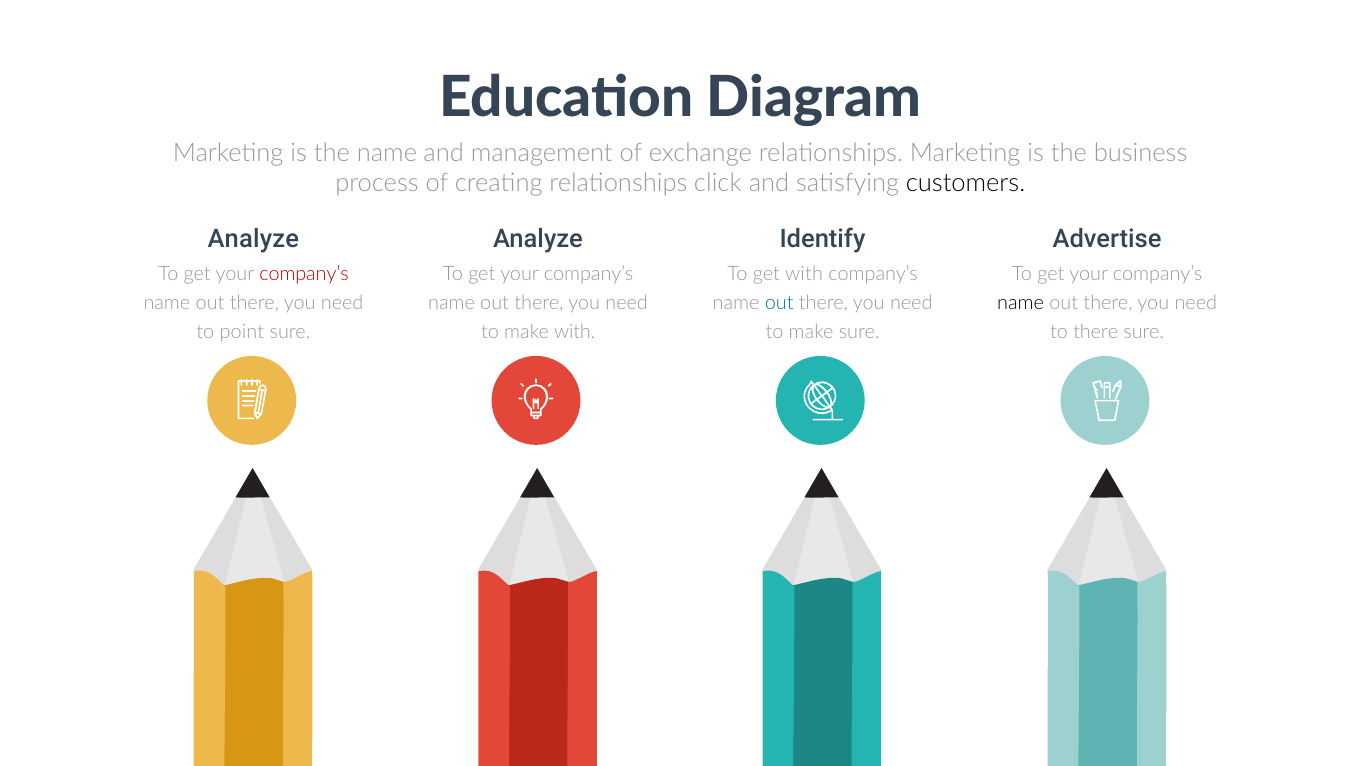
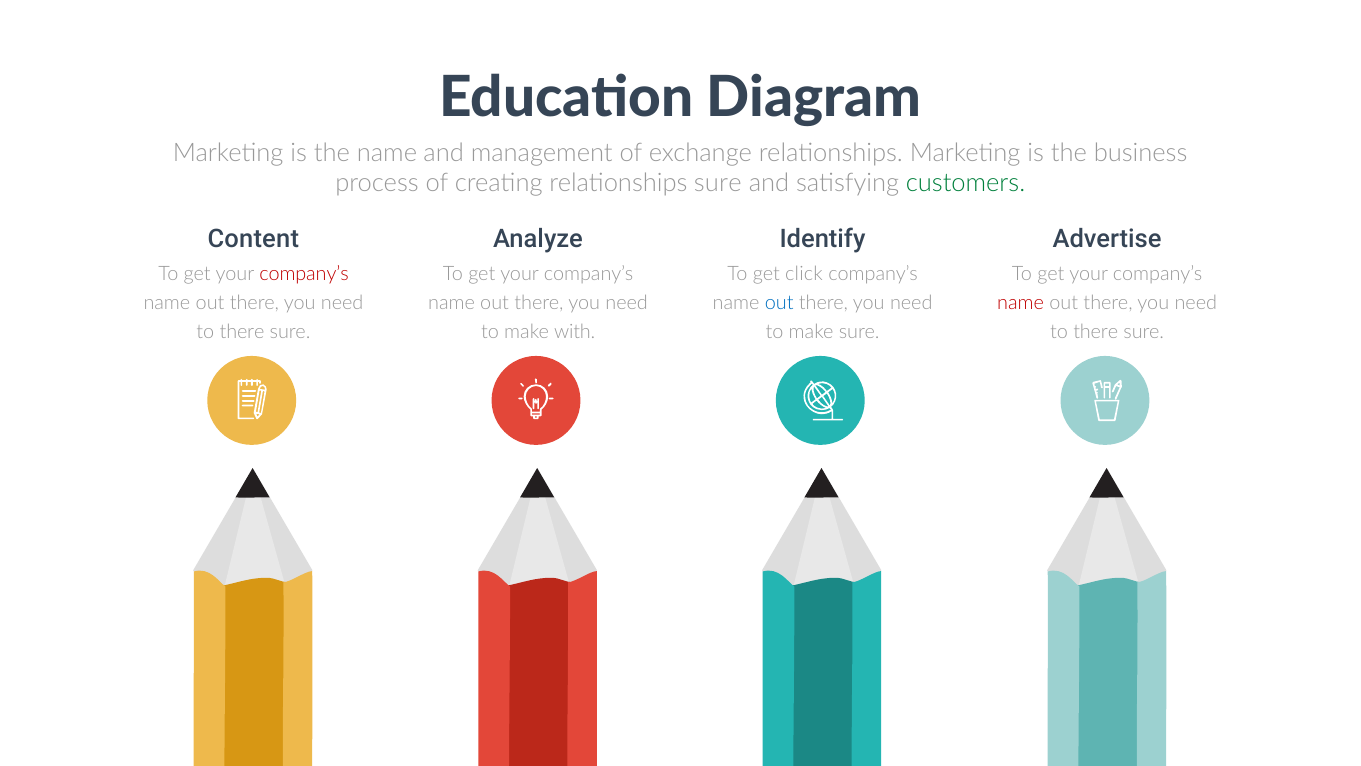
relationships click: click -> sure
customers colour: black -> green
Analyze at (253, 239): Analyze -> Content
get with: with -> click
name at (1021, 303) colour: black -> red
point at (242, 332): point -> there
